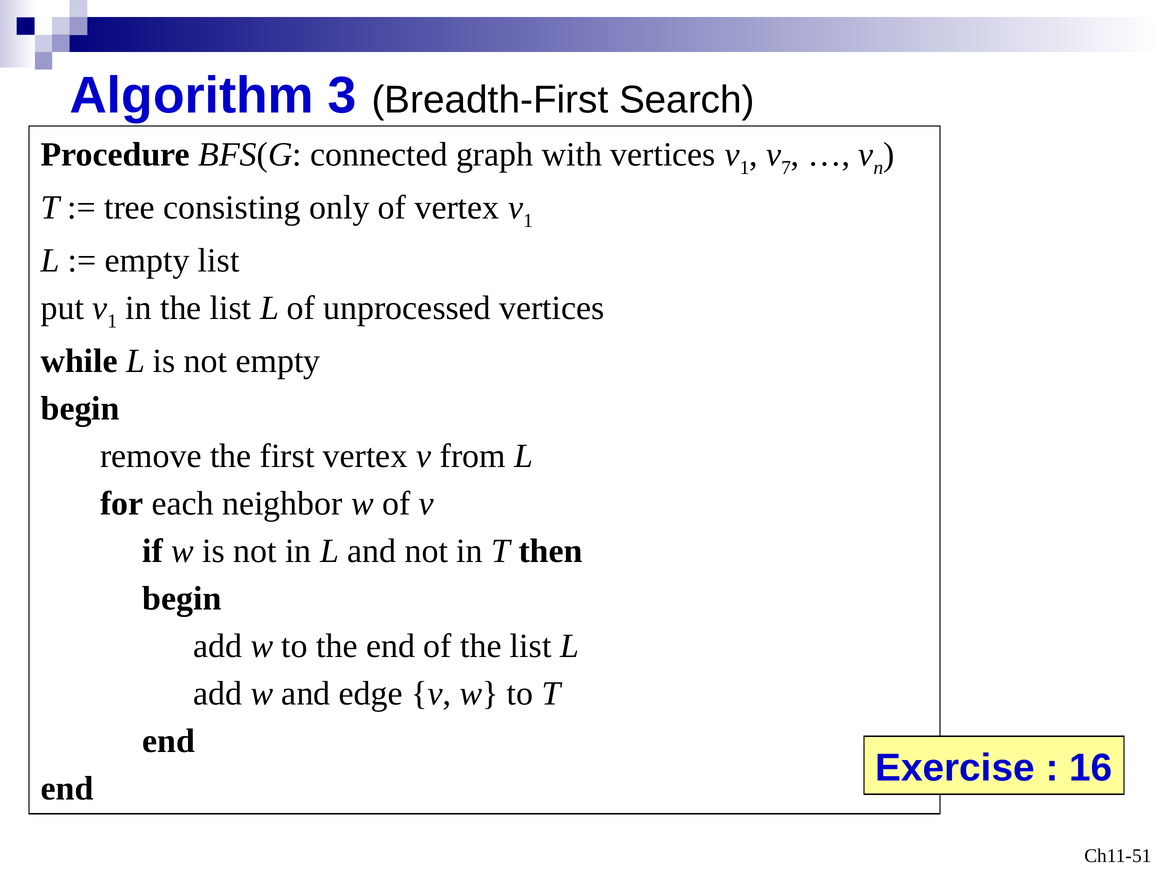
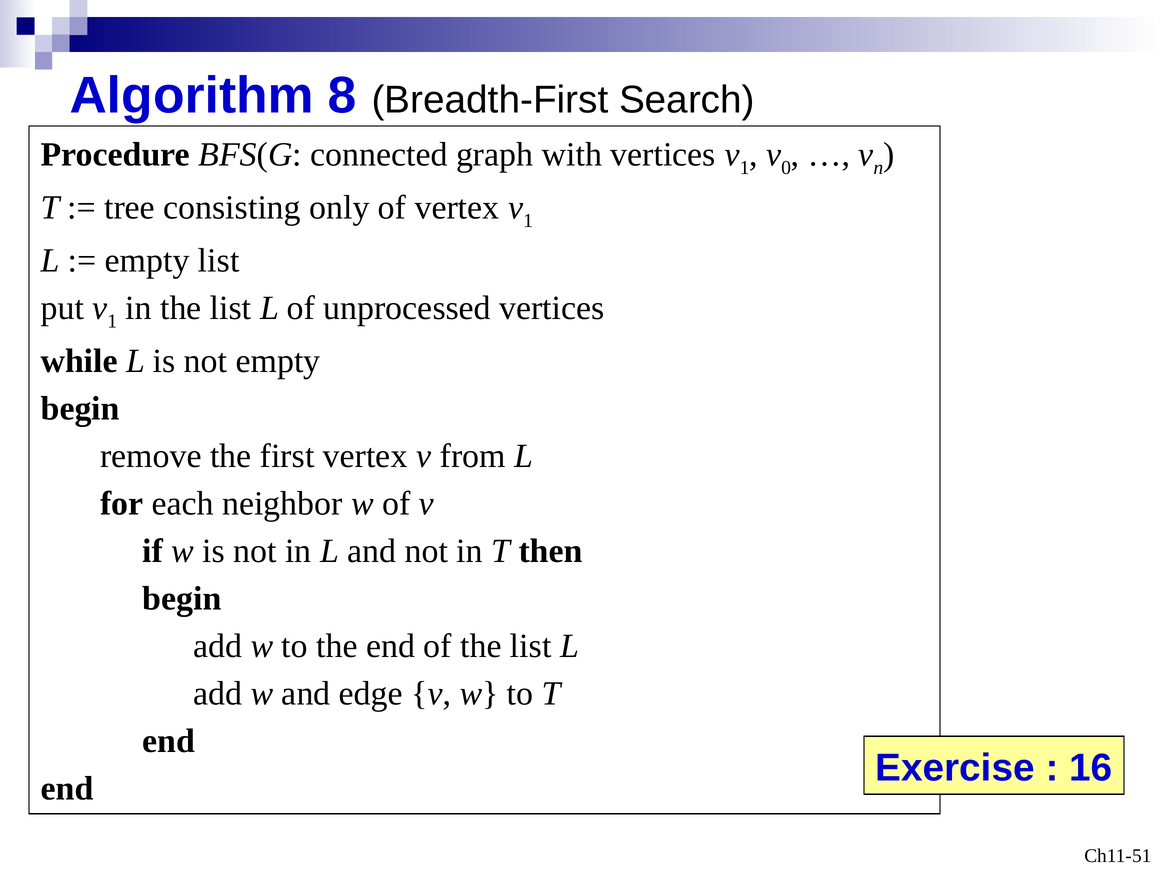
3: 3 -> 8
7: 7 -> 0
